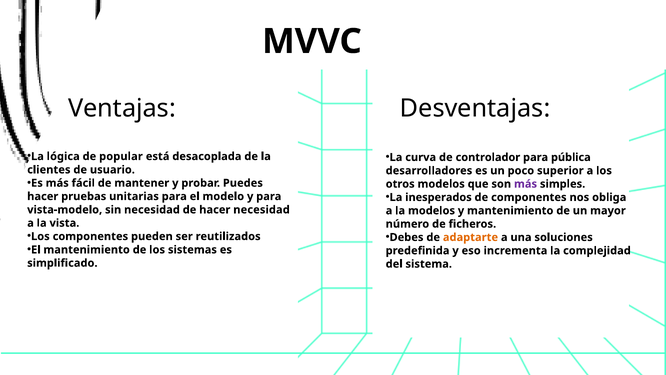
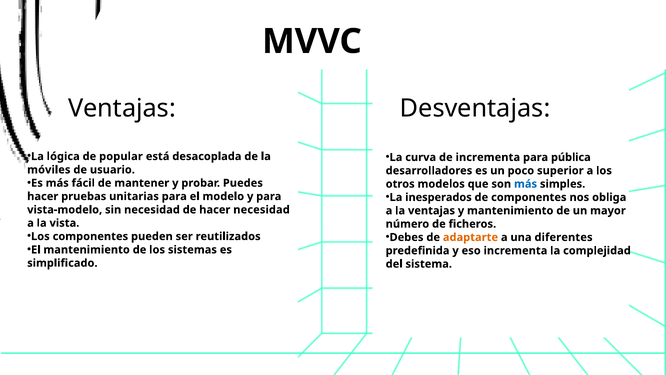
de controlador: controlador -> incrementa
clientes: clientes -> móviles
más at (526, 184) colour: purple -> blue
la modelos: modelos -> ventajas
soluciones: soluciones -> diferentes
